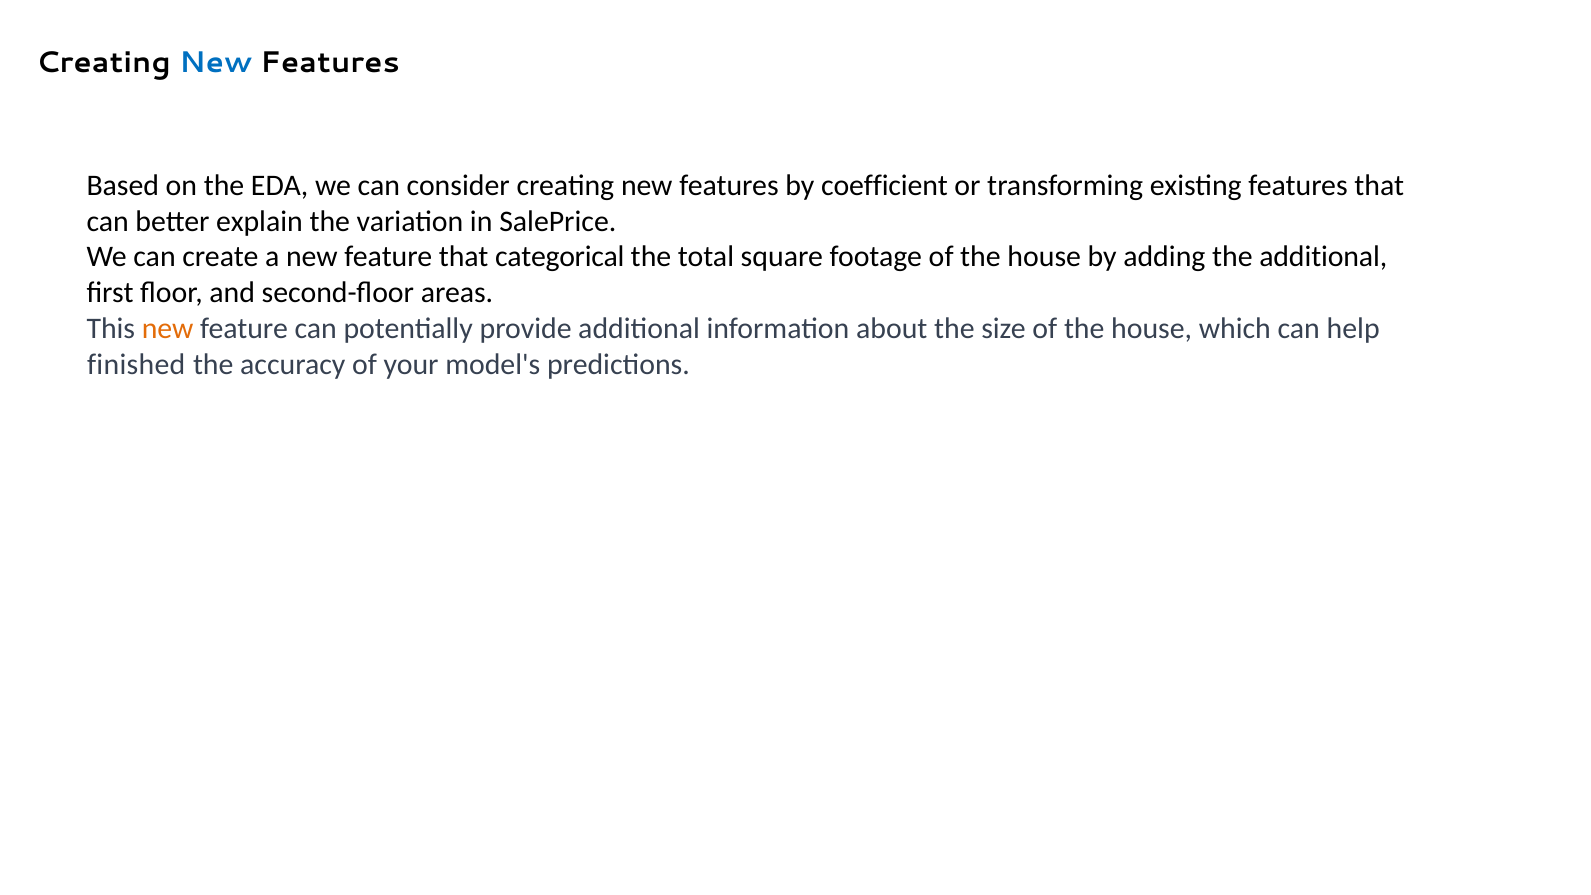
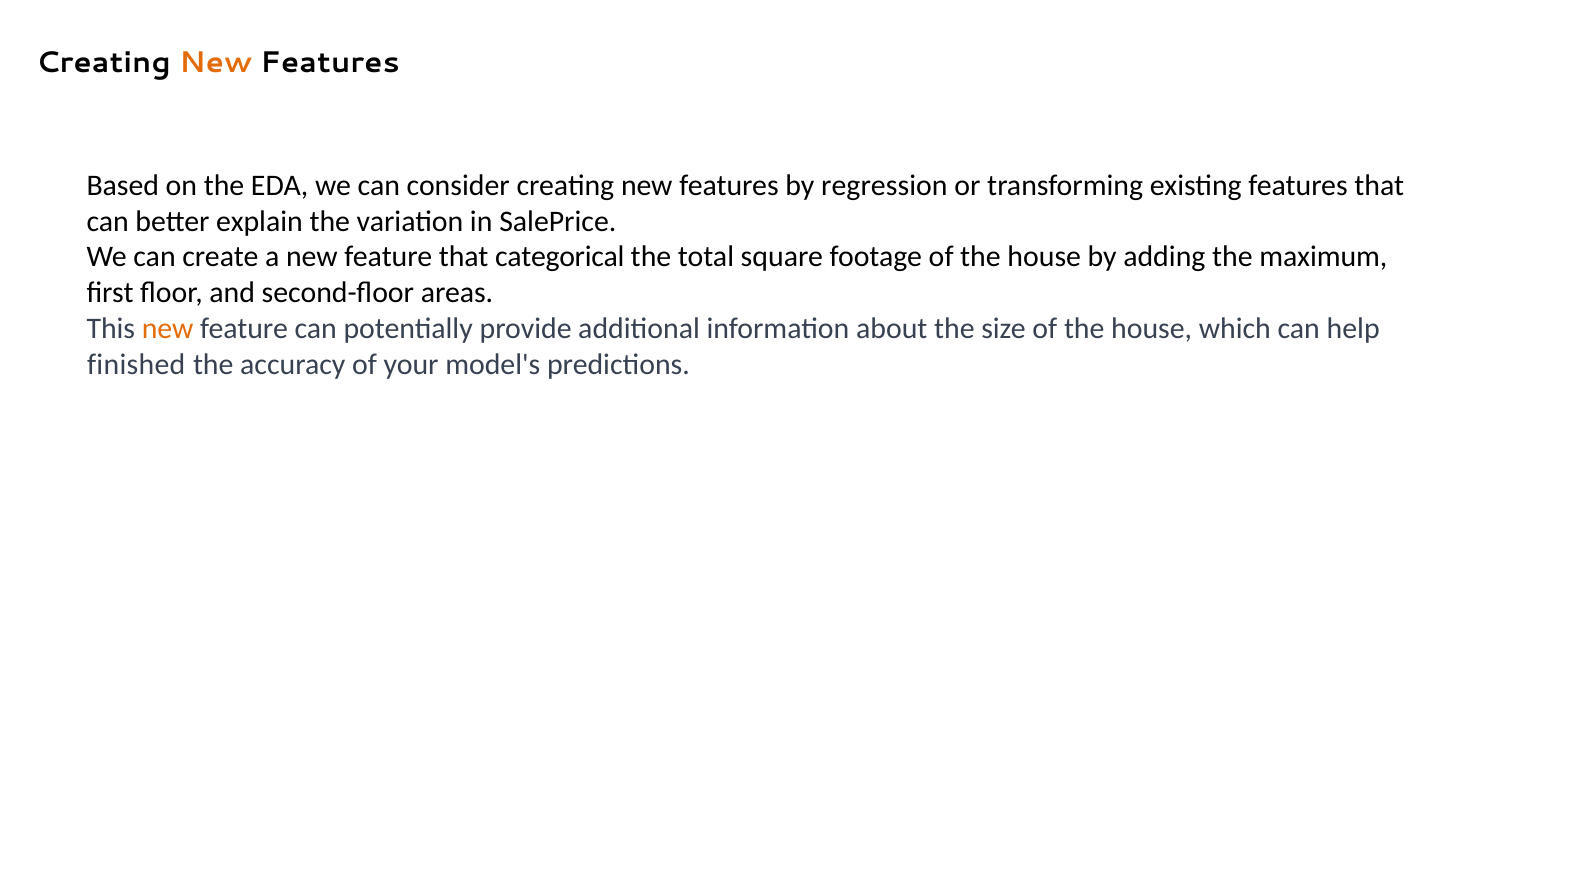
New at (216, 63) colour: blue -> orange
coefficient: coefficient -> regression
the additional: additional -> maximum
